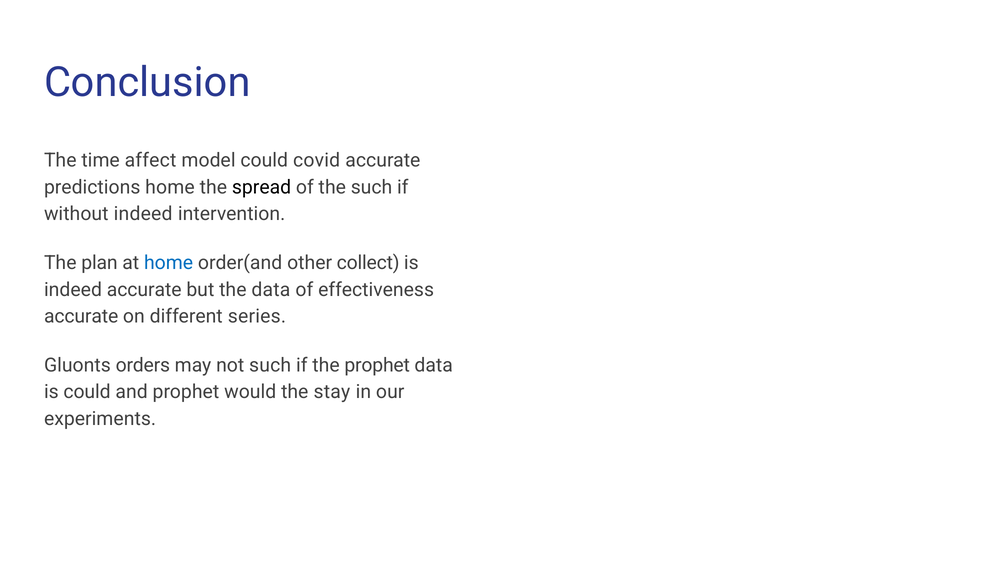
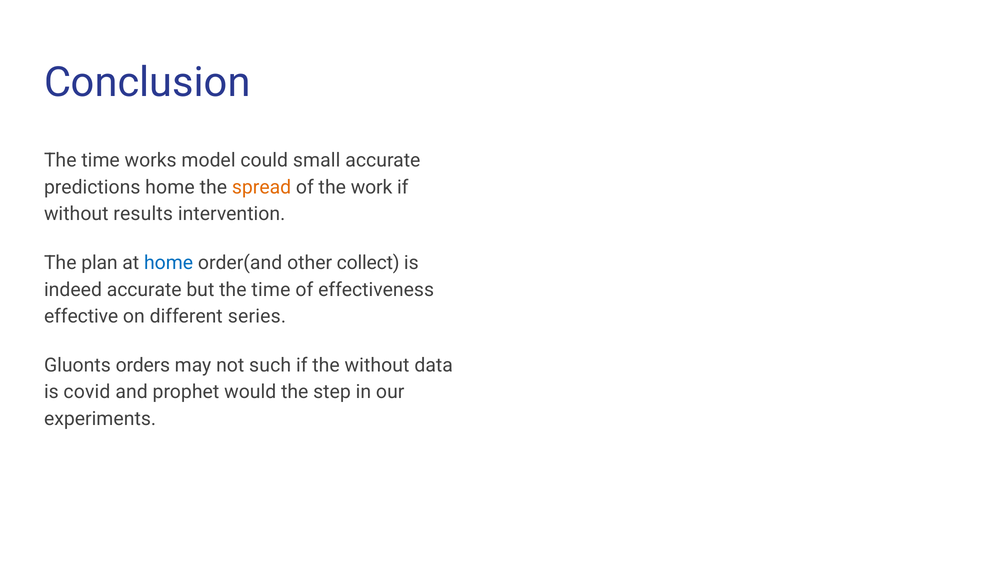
affect: affect -> works
covid: covid -> small
spread colour: black -> orange
the such: such -> work
without indeed: indeed -> results
but the data: data -> time
accurate at (81, 317): accurate -> effective
the prophet: prophet -> without
is could: could -> covid
stay: stay -> step
